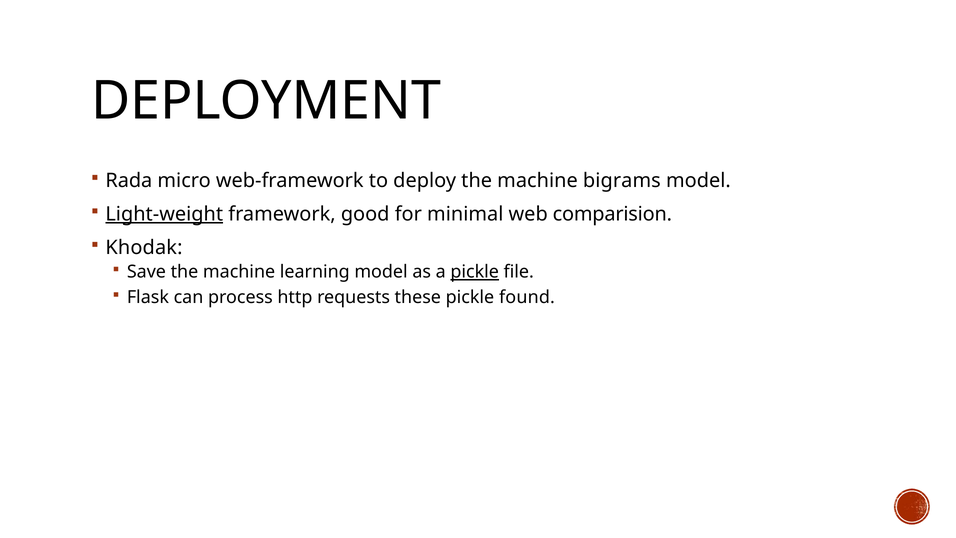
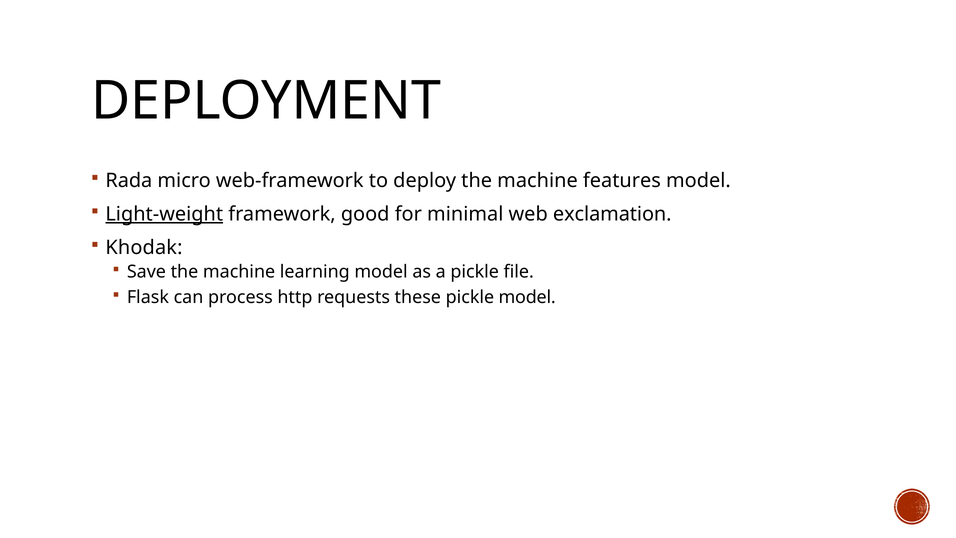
bigrams: bigrams -> features
comparision: comparision -> exclamation
pickle at (475, 272) underline: present -> none
pickle found: found -> model
